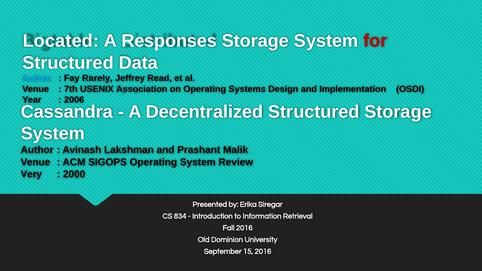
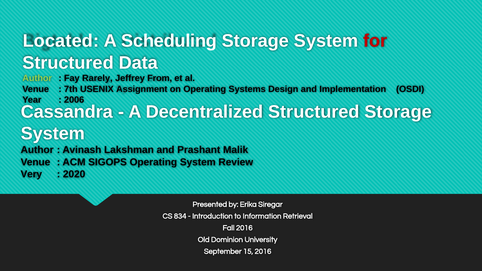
Responses: Responses -> Scheduling
Author at (37, 78) colour: light blue -> light green
Read: Read -> From
Association: Association -> Assignment
2000: 2000 -> 2020
